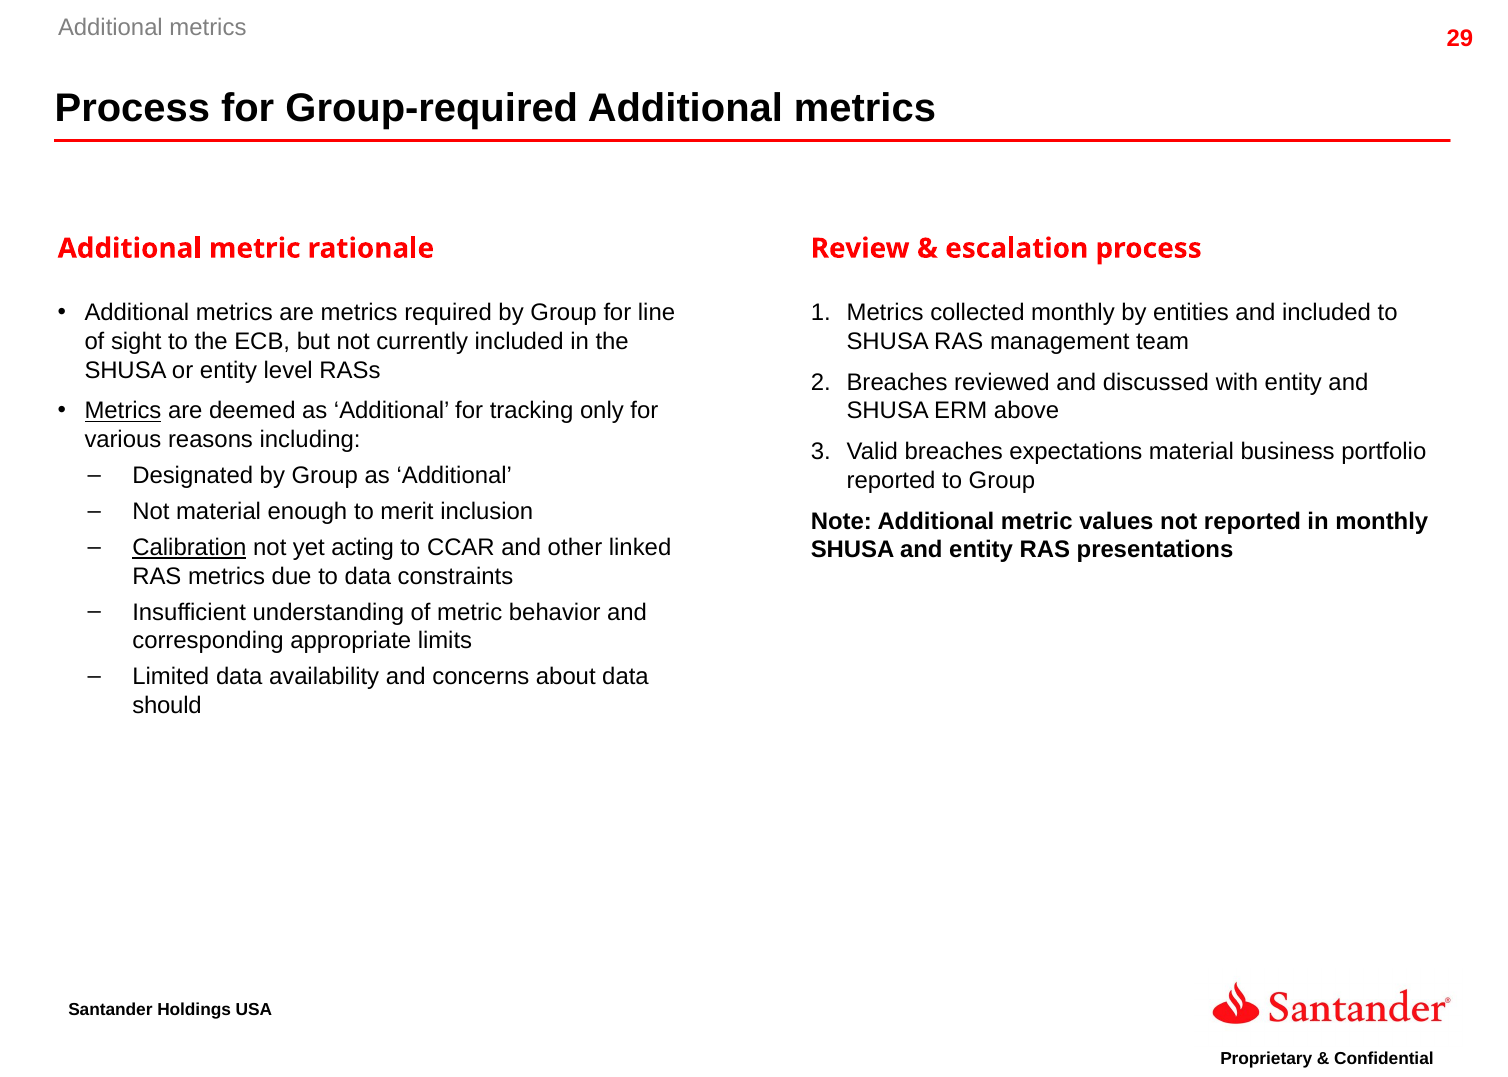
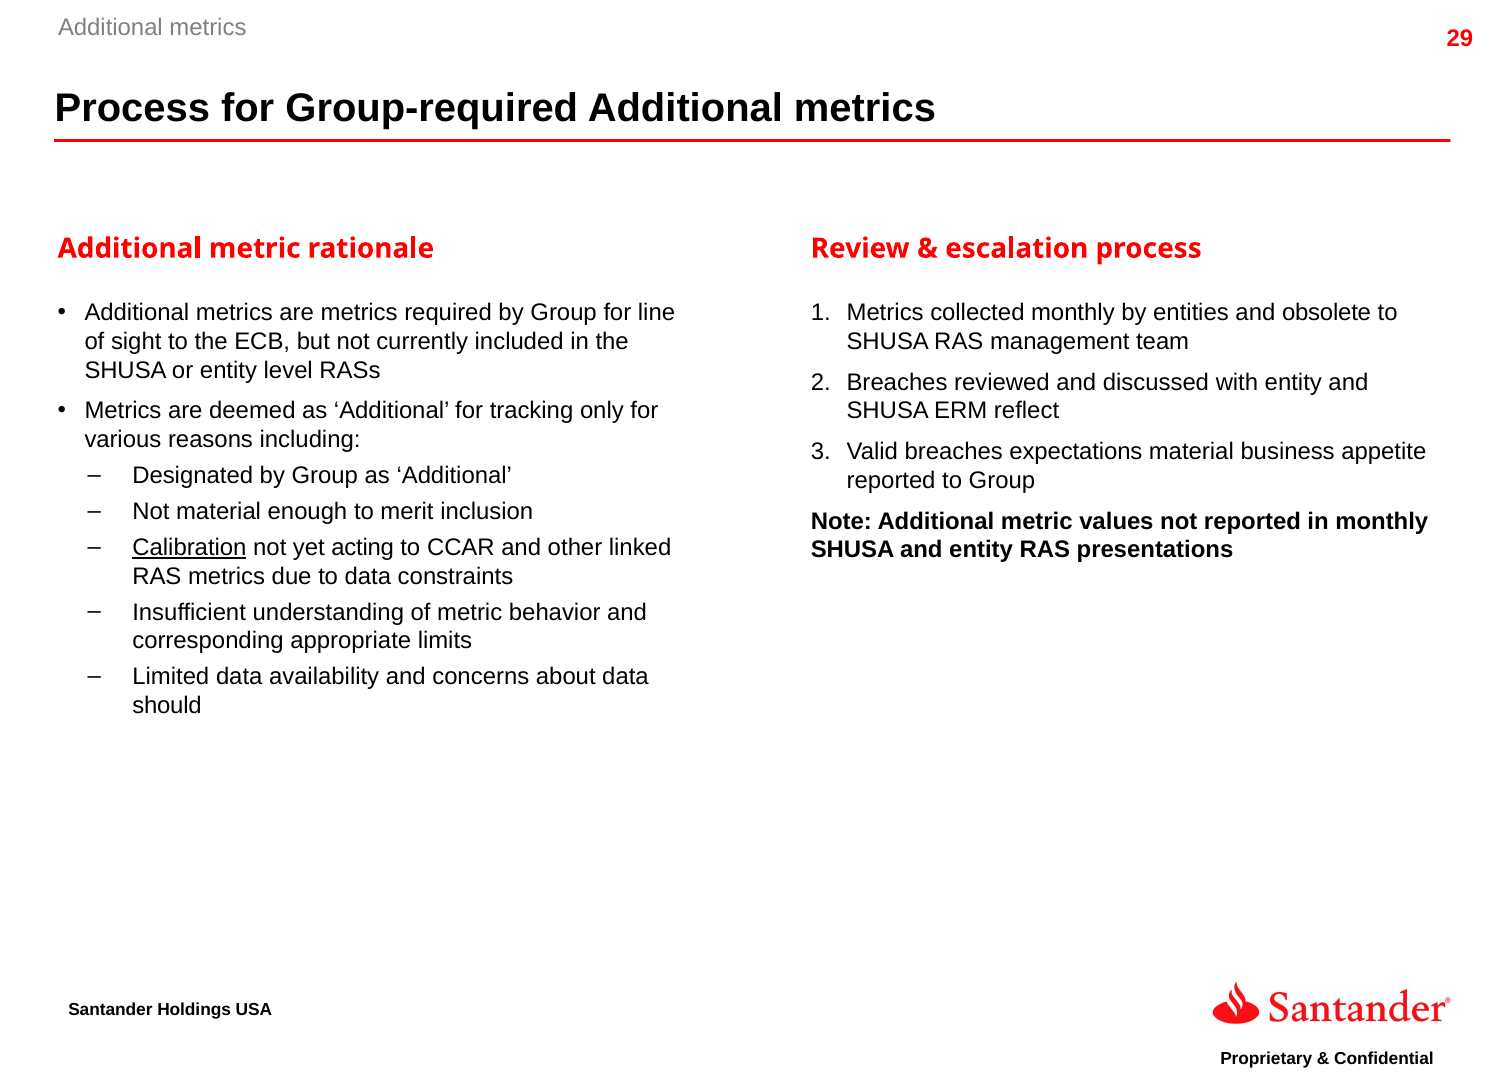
and included: included -> obsolete
Metrics at (123, 411) underline: present -> none
above: above -> reflect
portfolio: portfolio -> appetite
